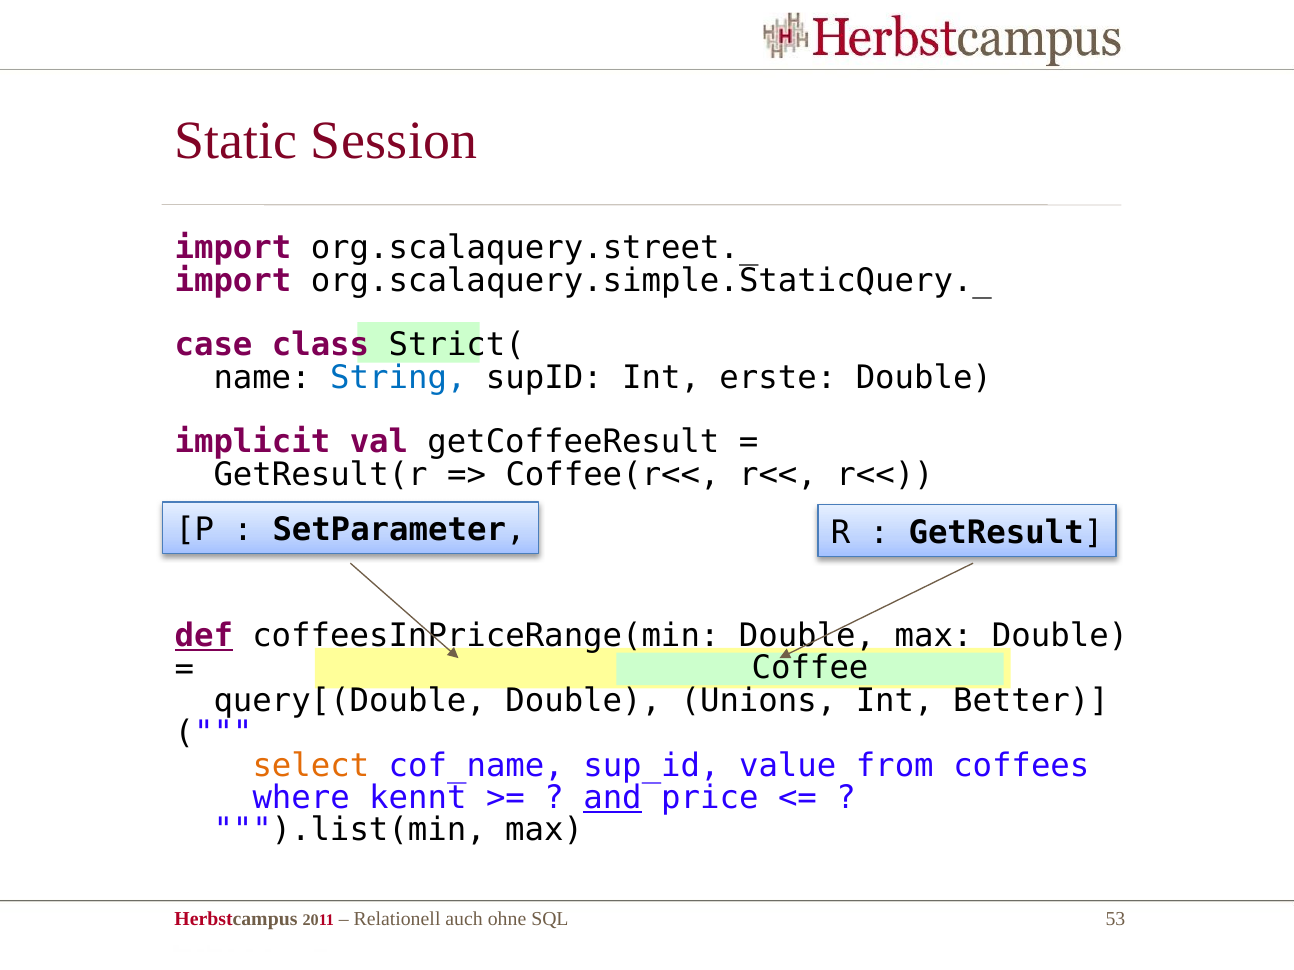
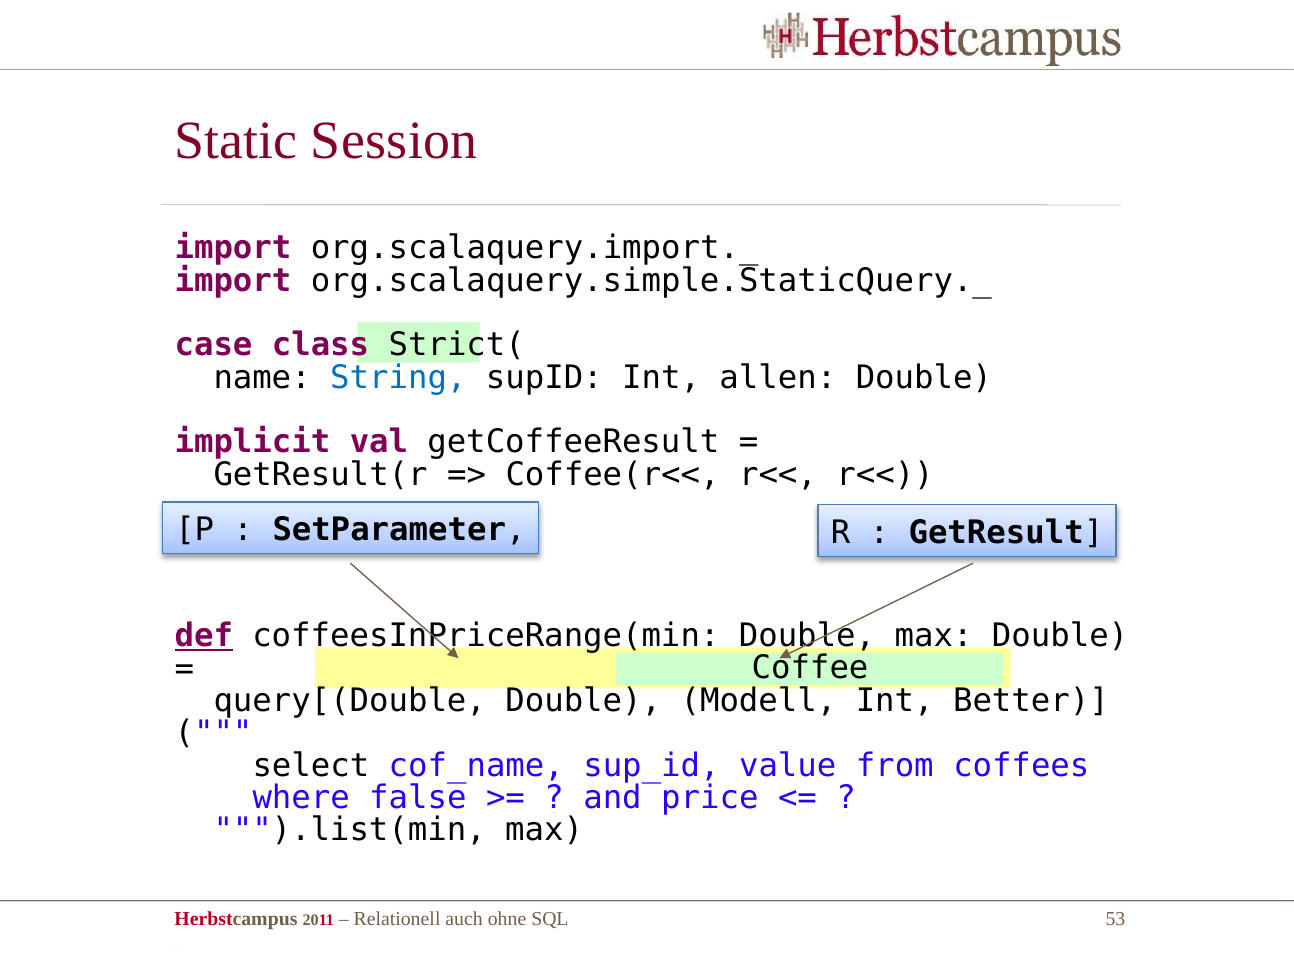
org.scalaquery.street._: org.scalaquery.street._ -> org.scalaquery.import._
erste: erste -> allen
Unions: Unions -> Modell
select colour: orange -> black
kennt: kennt -> false
and underline: present -> none
